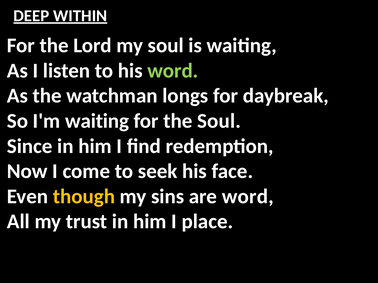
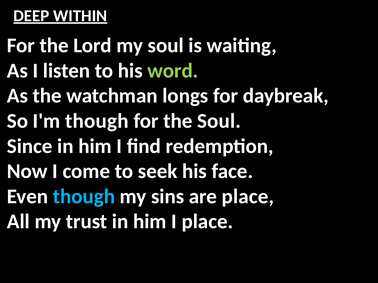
I'm waiting: waiting -> though
though at (84, 197) colour: yellow -> light blue
are word: word -> place
